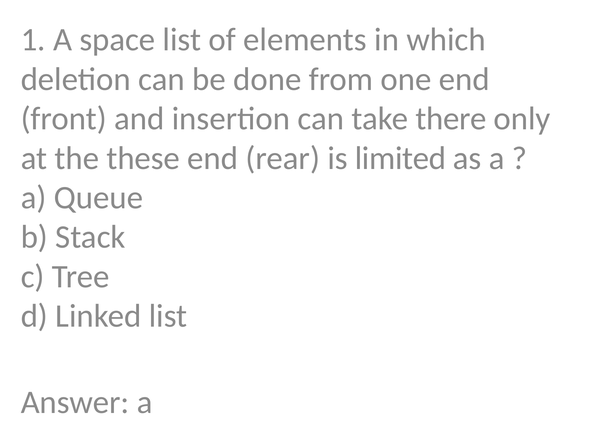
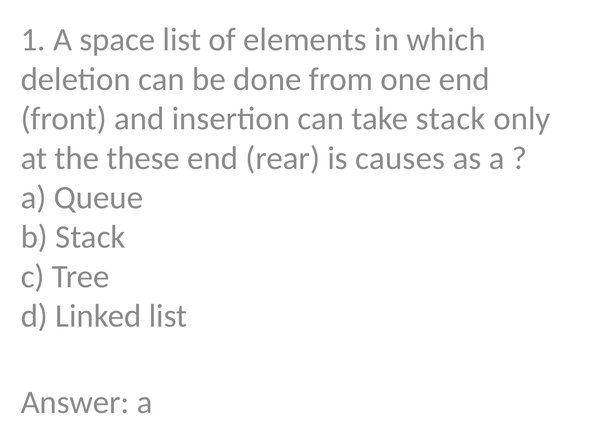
take there: there -> stack
limited: limited -> causes
